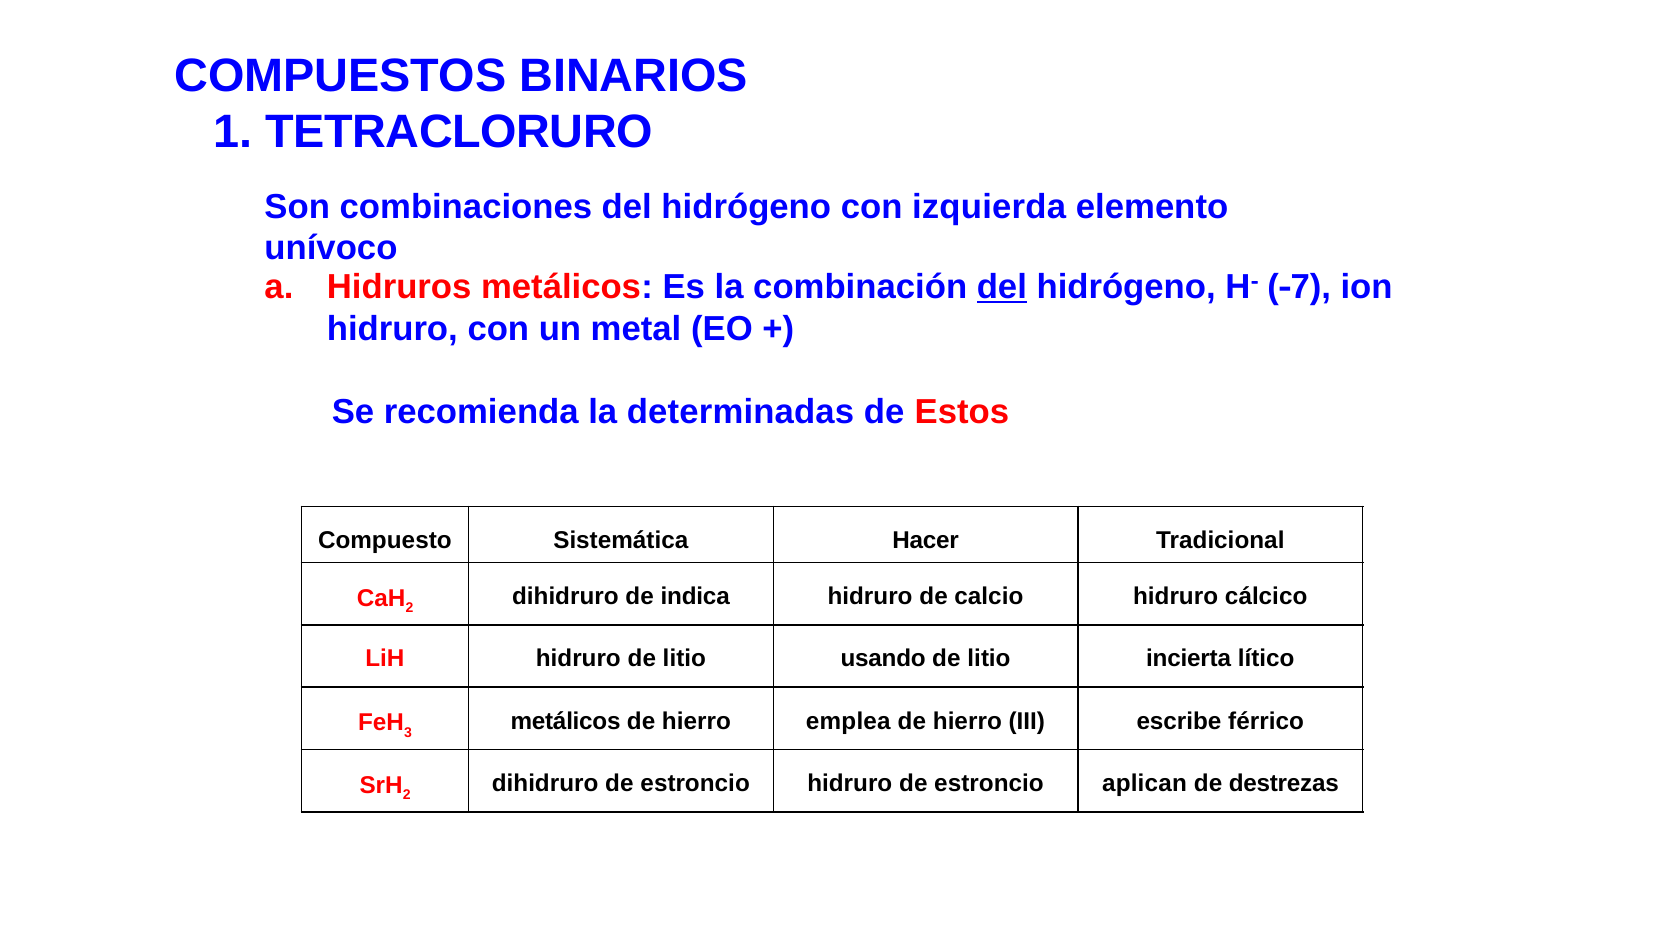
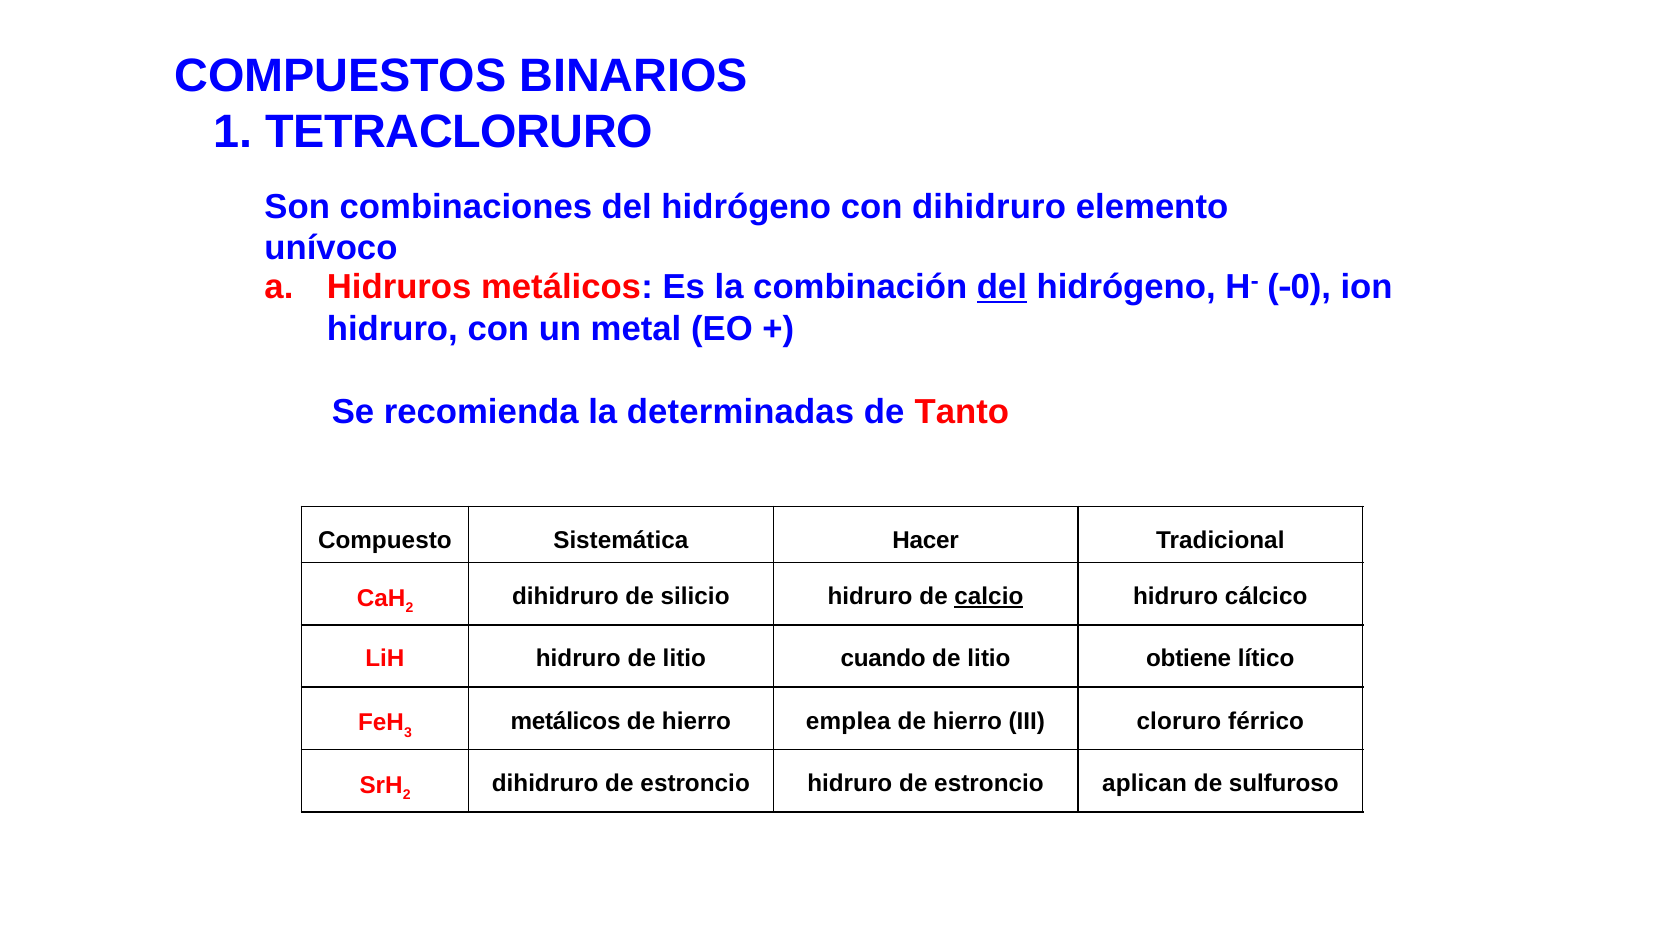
con izquierda: izquierda -> dihidruro
7: 7 -> 0
Estos: Estos -> Tanto
indica: indica -> silicio
calcio underline: none -> present
usando: usando -> cuando
incierta: incierta -> obtiene
escribe: escribe -> cloruro
destrezas: destrezas -> sulfuroso
